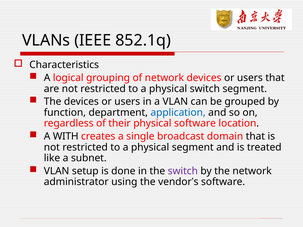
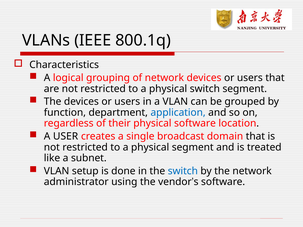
852.1q: 852.1q -> 800.1q
WITH: WITH -> USER
switch at (183, 171) colour: purple -> blue
